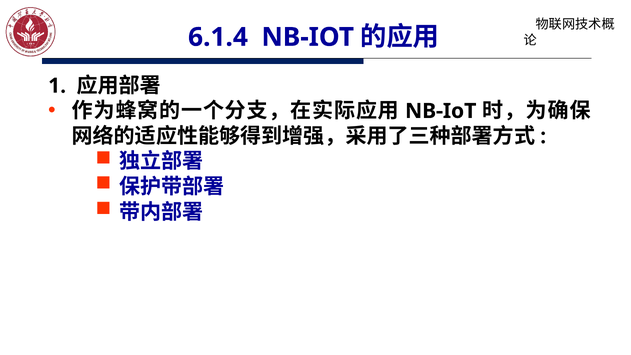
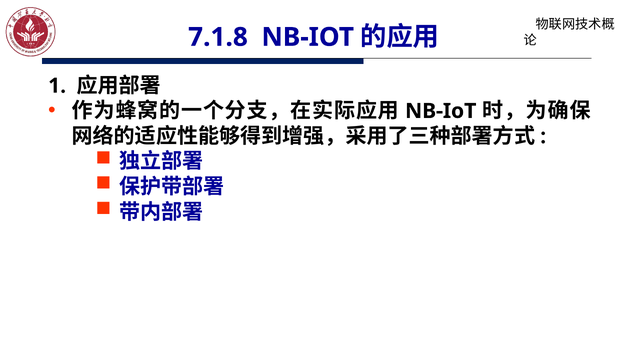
6.1.4: 6.1.4 -> 7.1.8
